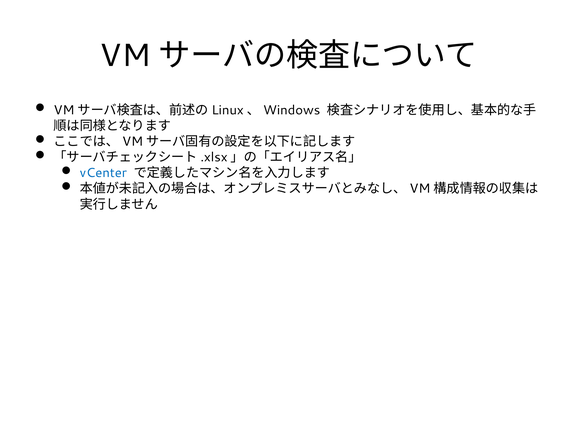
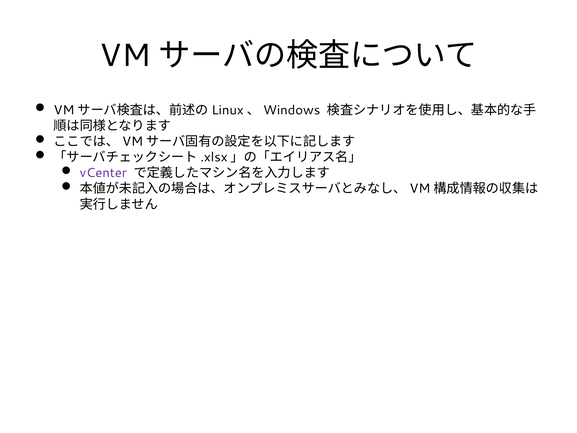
vCenter colour: blue -> purple
